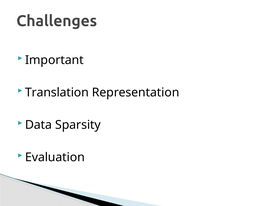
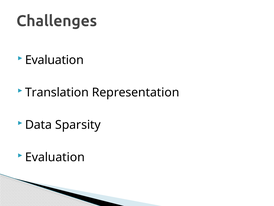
Important at (54, 60): Important -> Evaluation
